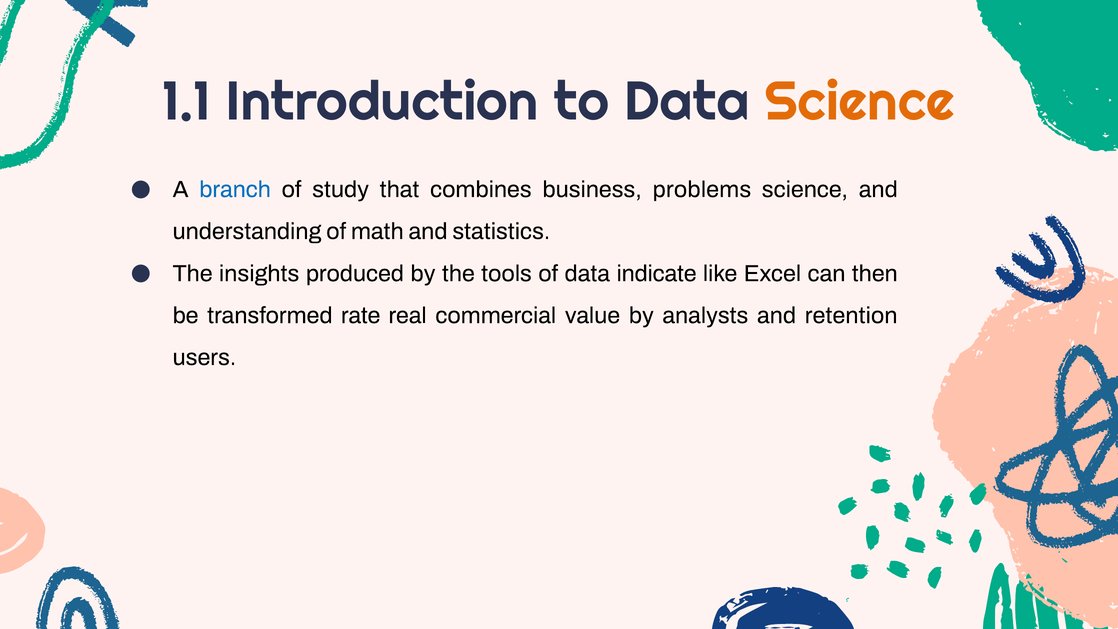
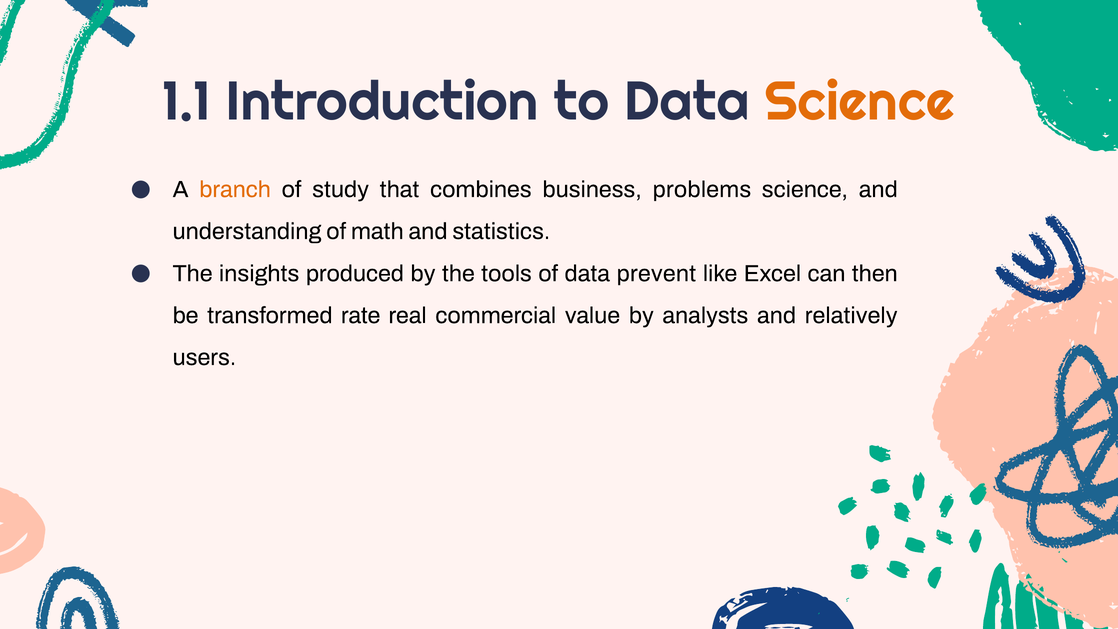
branch colour: blue -> orange
indicate: indicate -> prevent
retention: retention -> relatively
